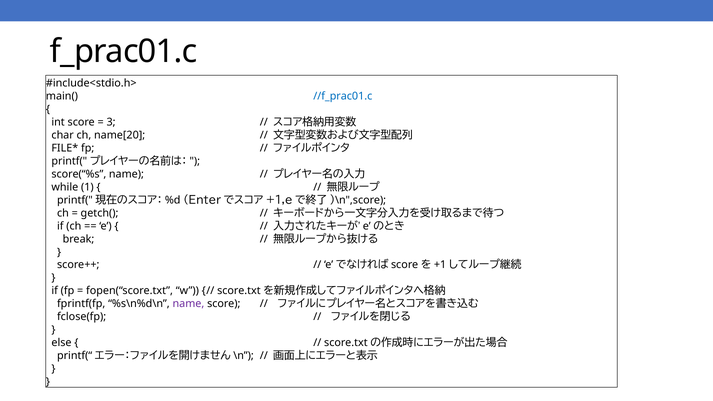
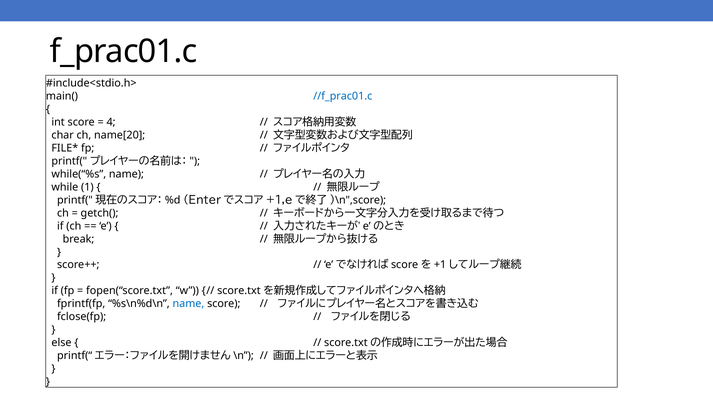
3: 3 -> 4
score(“%s: score(“%s -> while(“%s
name at (188, 304) colour: purple -> blue
